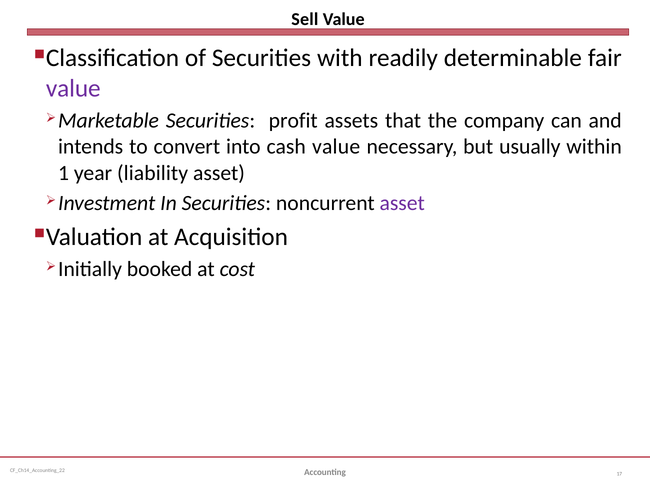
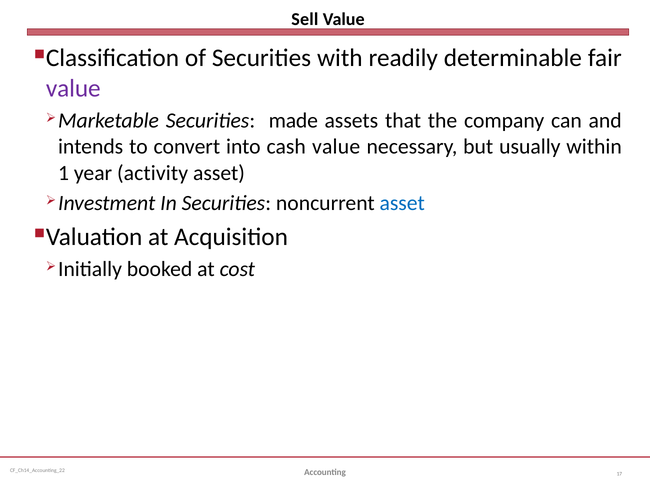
profit: profit -> made
liability: liability -> activity
asset at (402, 203) colour: purple -> blue
